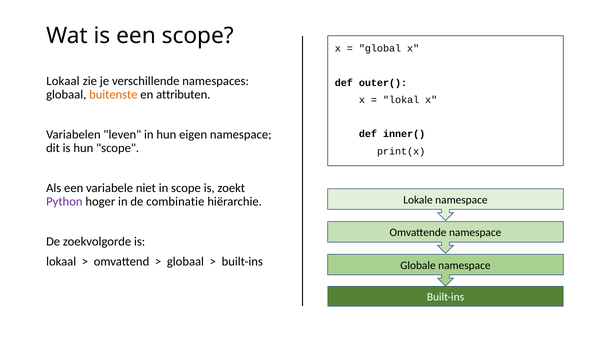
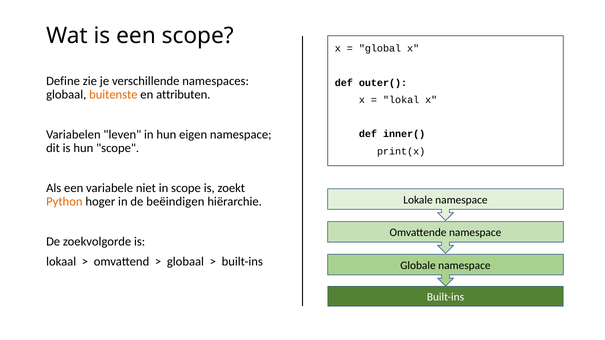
Lokaal at (63, 81): Lokaal -> Define
Python colour: purple -> orange
combinatie: combinatie -> beëindigen
